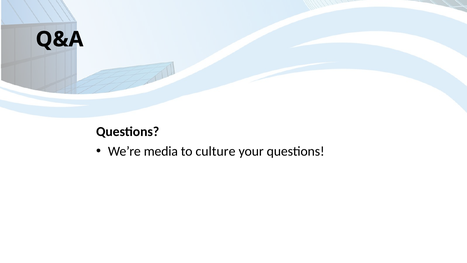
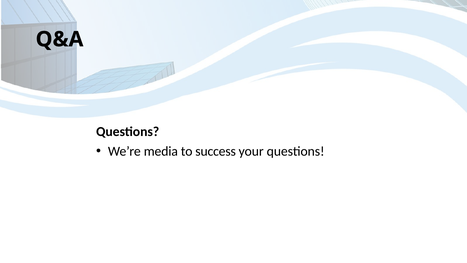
culture: culture -> success
